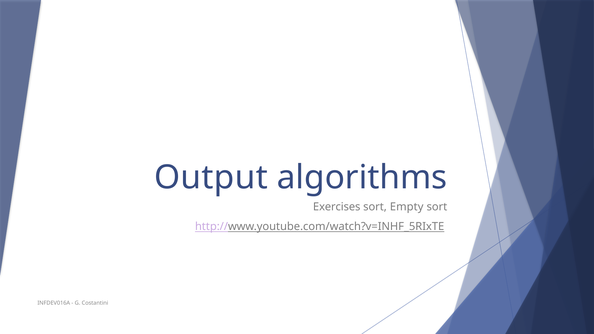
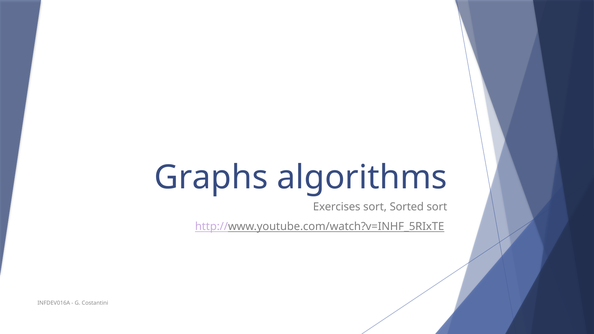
Output: Output -> Graphs
Empty: Empty -> Sorted
